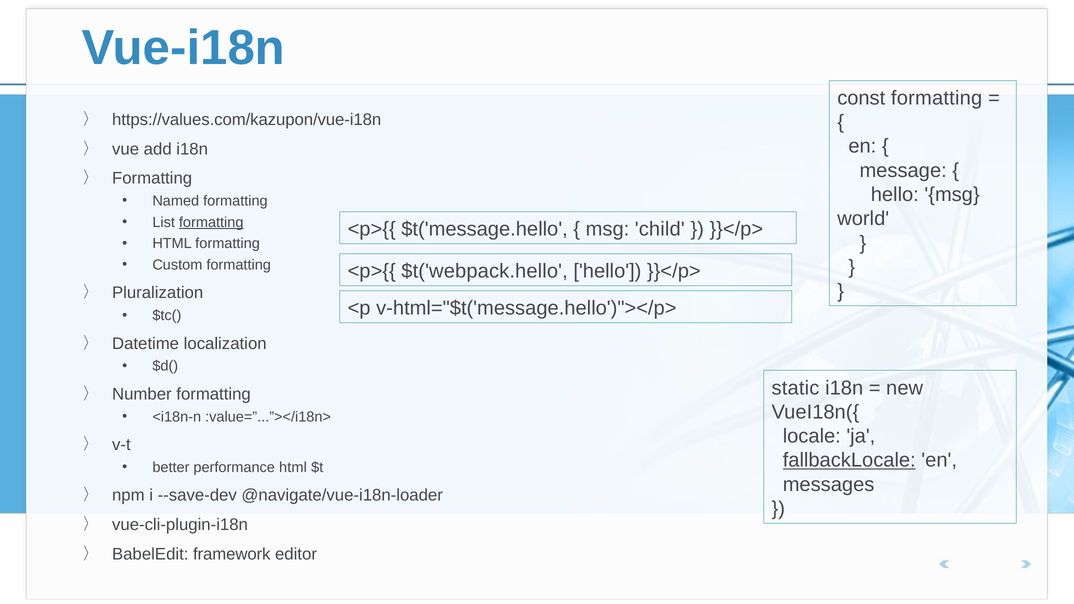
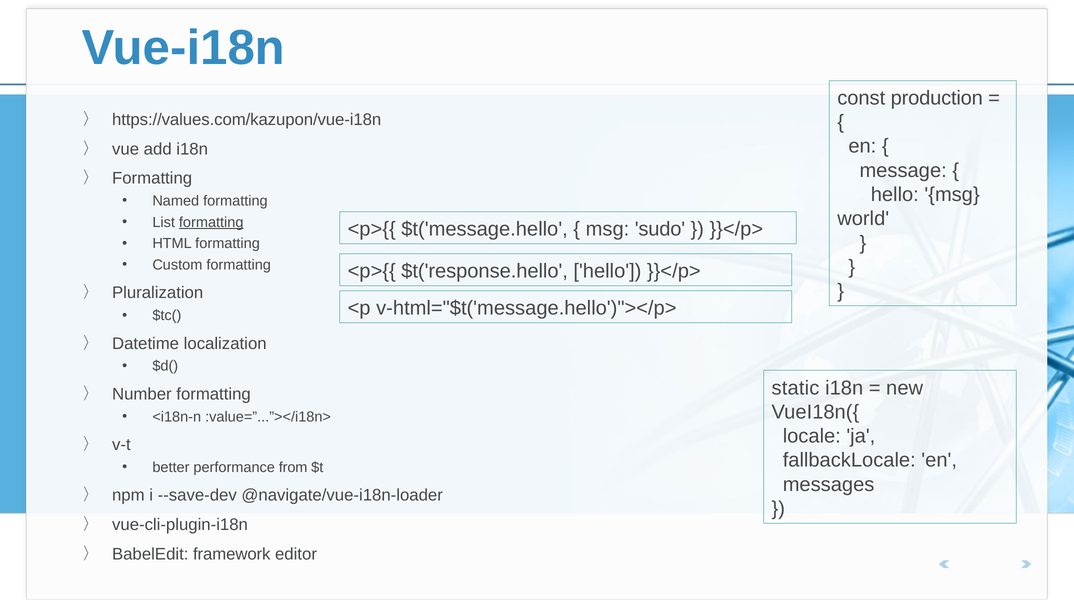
const formatting: formatting -> production
child: child -> sudo
$t('webpack.hello: $t('webpack.hello -> $t('response.hello
fallbackLocale underline: present -> none
performance html: html -> from
